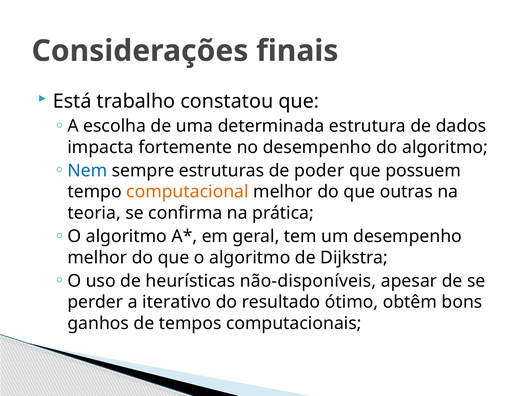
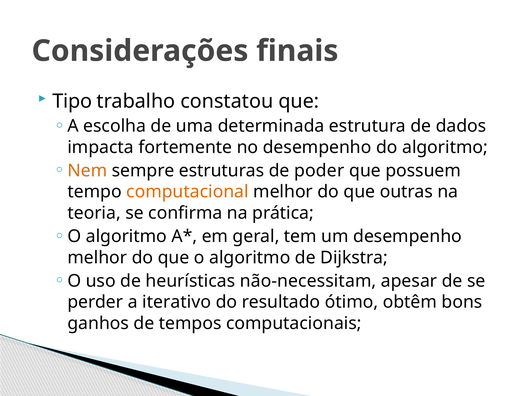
Está: Está -> Tipo
Nem colour: blue -> orange
não-disponíveis: não-disponíveis -> não-necessitam
